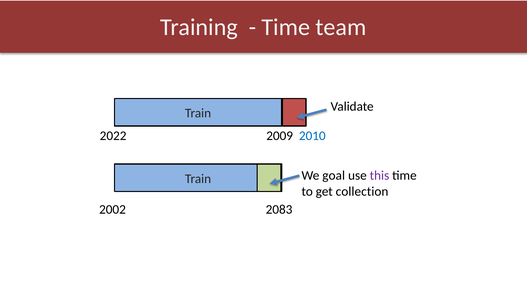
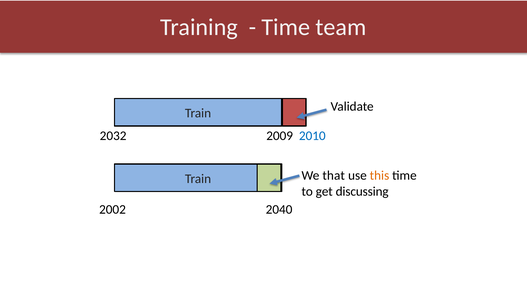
2022: 2022 -> 2032
goal: goal -> that
this colour: purple -> orange
collection: collection -> discussing
2083: 2083 -> 2040
